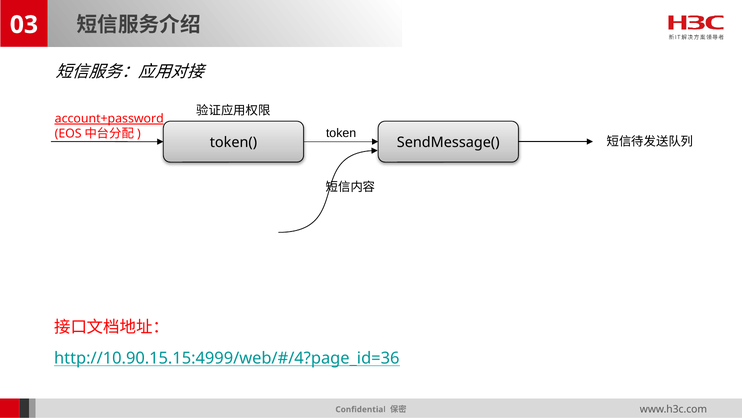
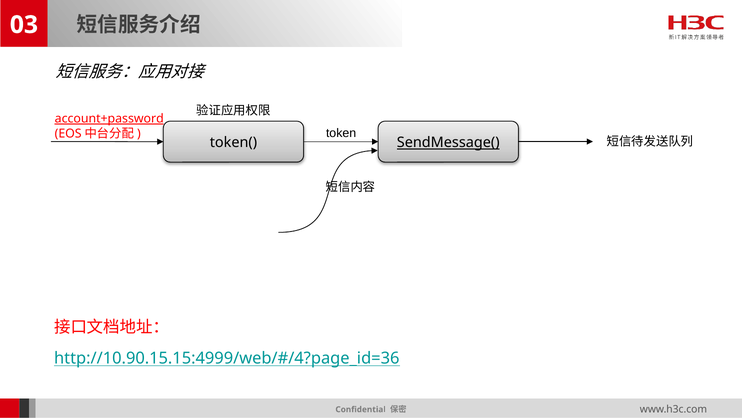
SendMessage( underline: none -> present
